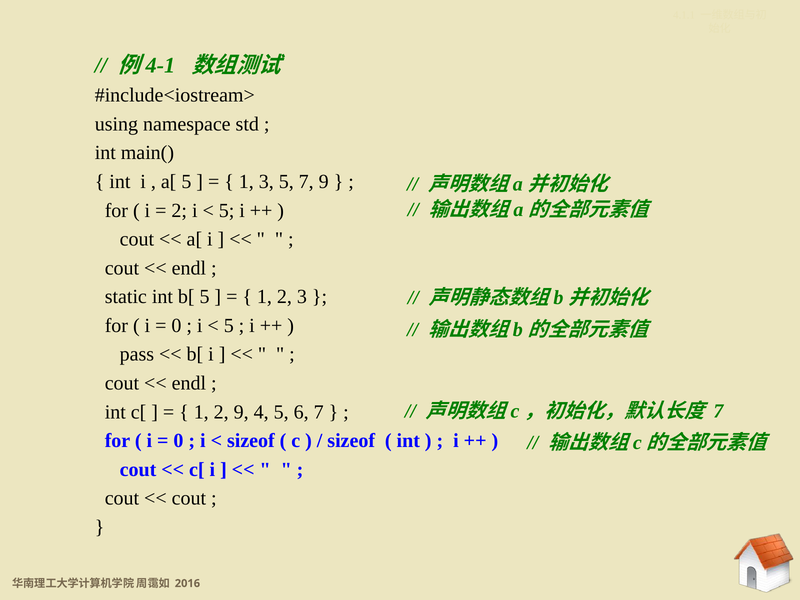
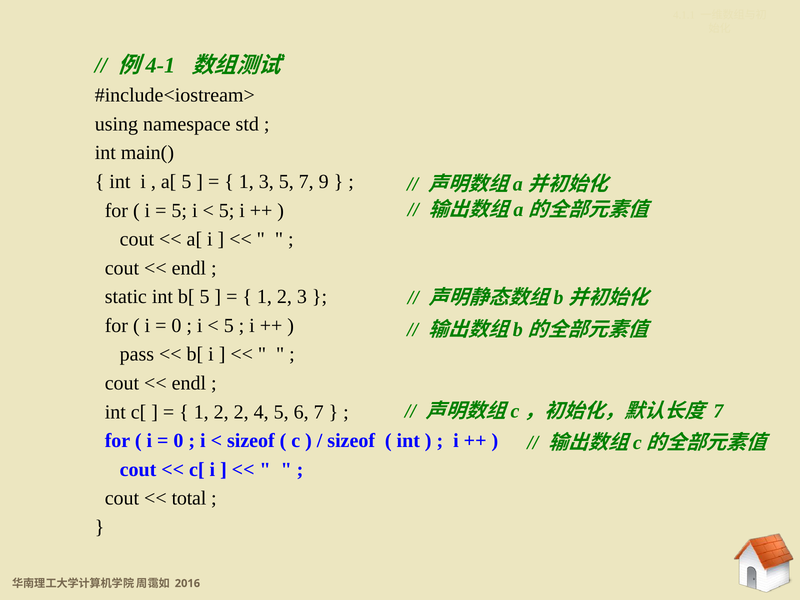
2 at (179, 210): 2 -> 5
2 9: 9 -> 2
cout at (189, 498): cout -> total
